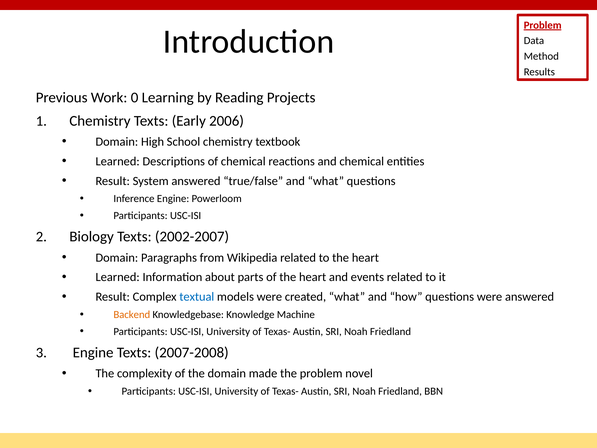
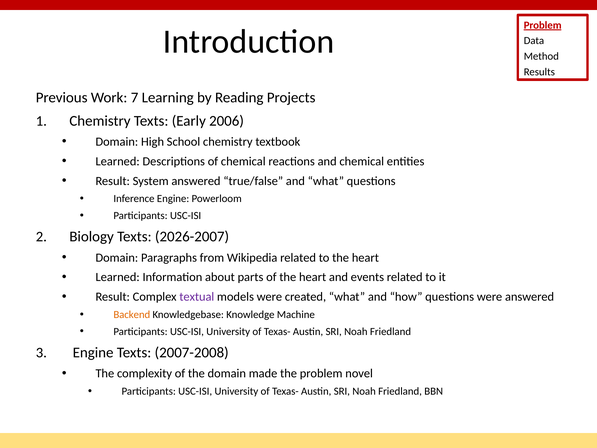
0: 0 -> 7
2002-2007: 2002-2007 -> 2026-2007
textual colour: blue -> purple
